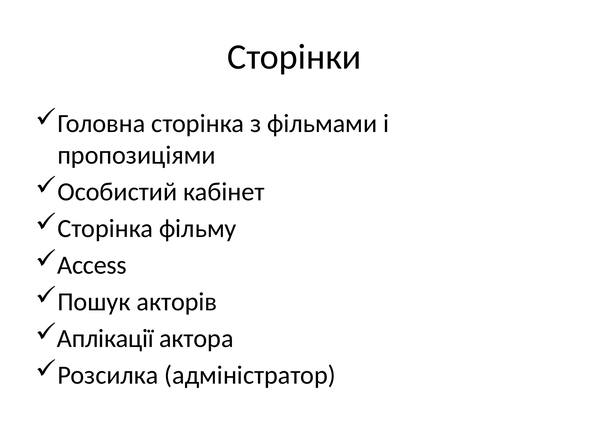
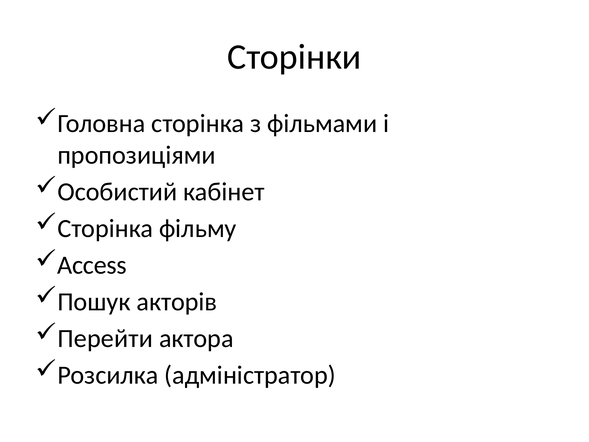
Аплікації: Аплікації -> Перейти
